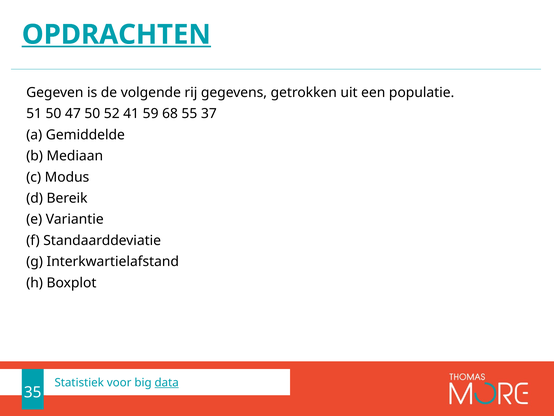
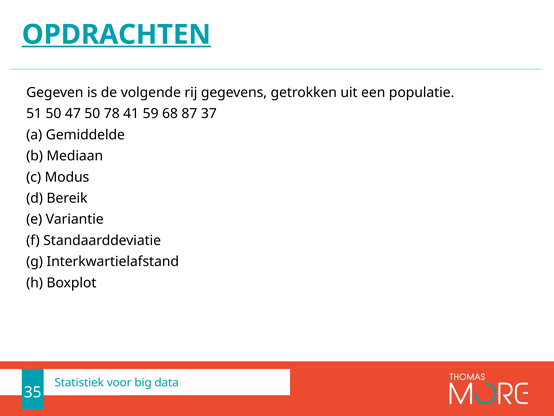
52: 52 -> 78
55: 55 -> 87
data underline: present -> none
